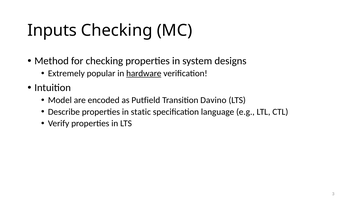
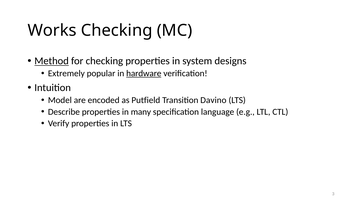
Inputs: Inputs -> Works
Method underline: none -> present
static: static -> many
